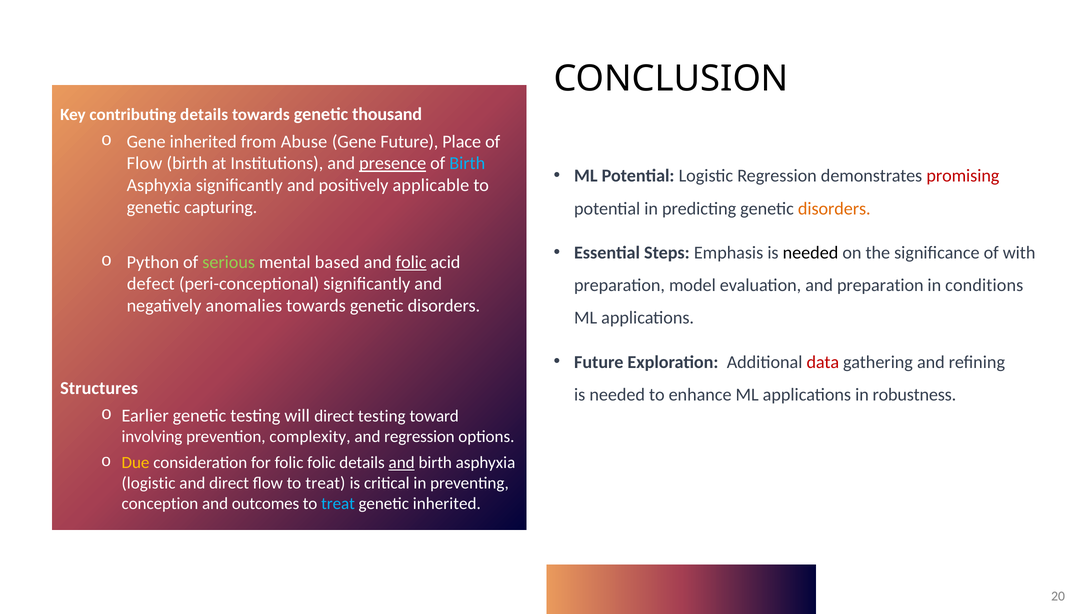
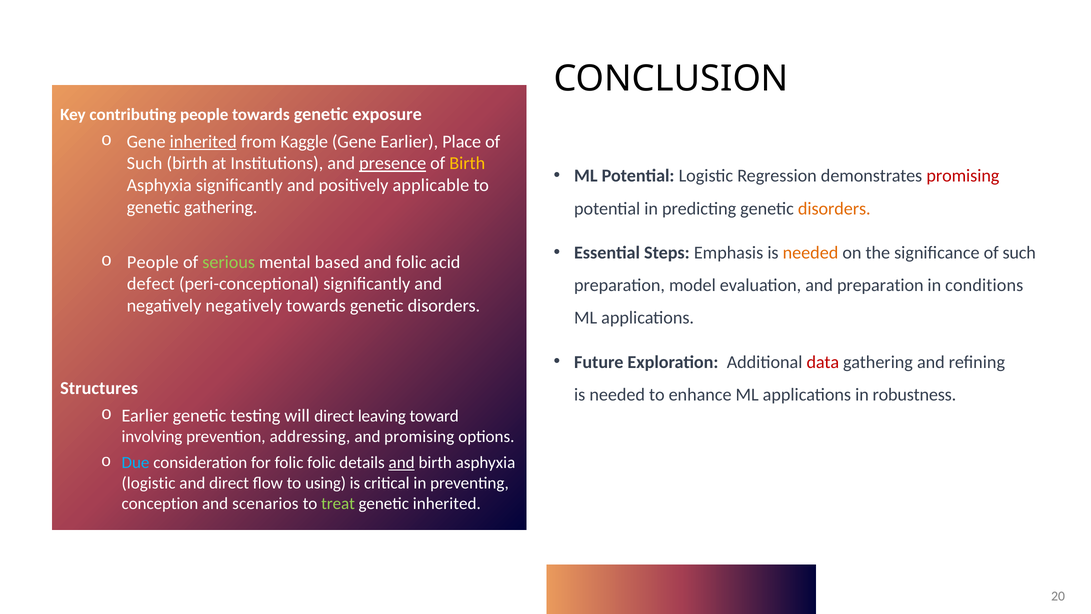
contributing details: details -> people
thousand: thousand -> exposure
inherited at (203, 142) underline: none -> present
Abuse: Abuse -> Kaggle
Gene Future: Future -> Earlier
Flow at (145, 163): Flow -> Such
Birth at (467, 163) colour: light blue -> yellow
genetic capturing: capturing -> gathering
needed at (810, 252) colour: black -> orange
significance of with: with -> such
Python at (153, 262): Python -> People
folic at (411, 262) underline: present -> none
negatively anomalies: anomalies -> negatively
direct testing: testing -> leaving
complexity: complexity -> addressing
and regression: regression -> promising
Due colour: yellow -> light blue
flow to treat: treat -> using
outcomes: outcomes -> scenarios
treat at (338, 504) colour: light blue -> light green
